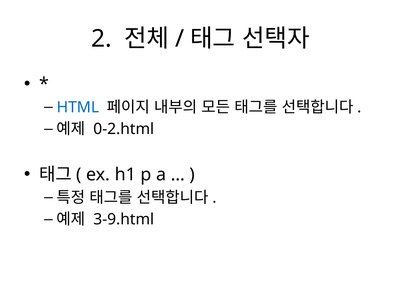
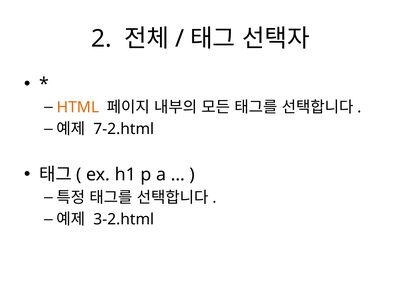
HTML colour: blue -> orange
0-2.html: 0-2.html -> 7-2.html
3-9.html: 3-9.html -> 3-2.html
